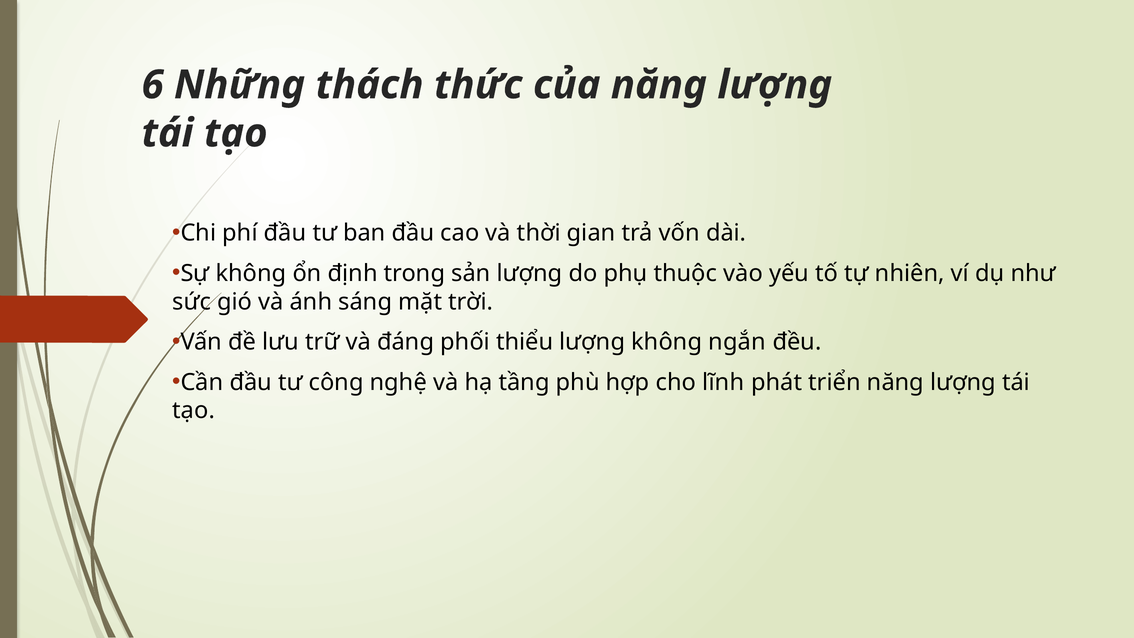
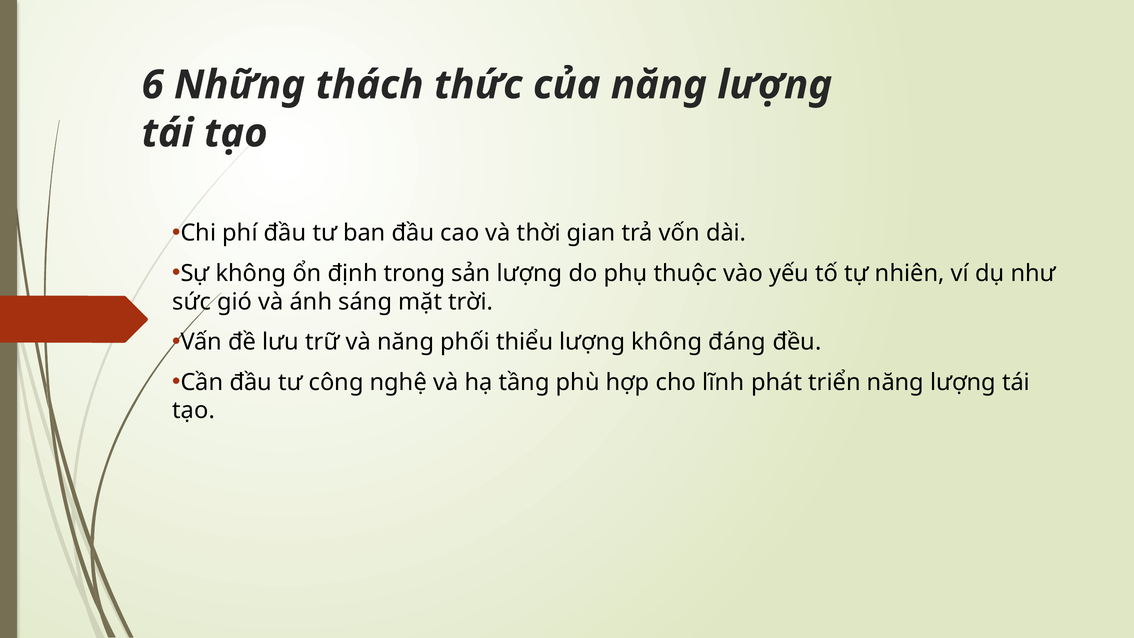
và đáng: đáng -> năng
ngắn: ngắn -> đáng
